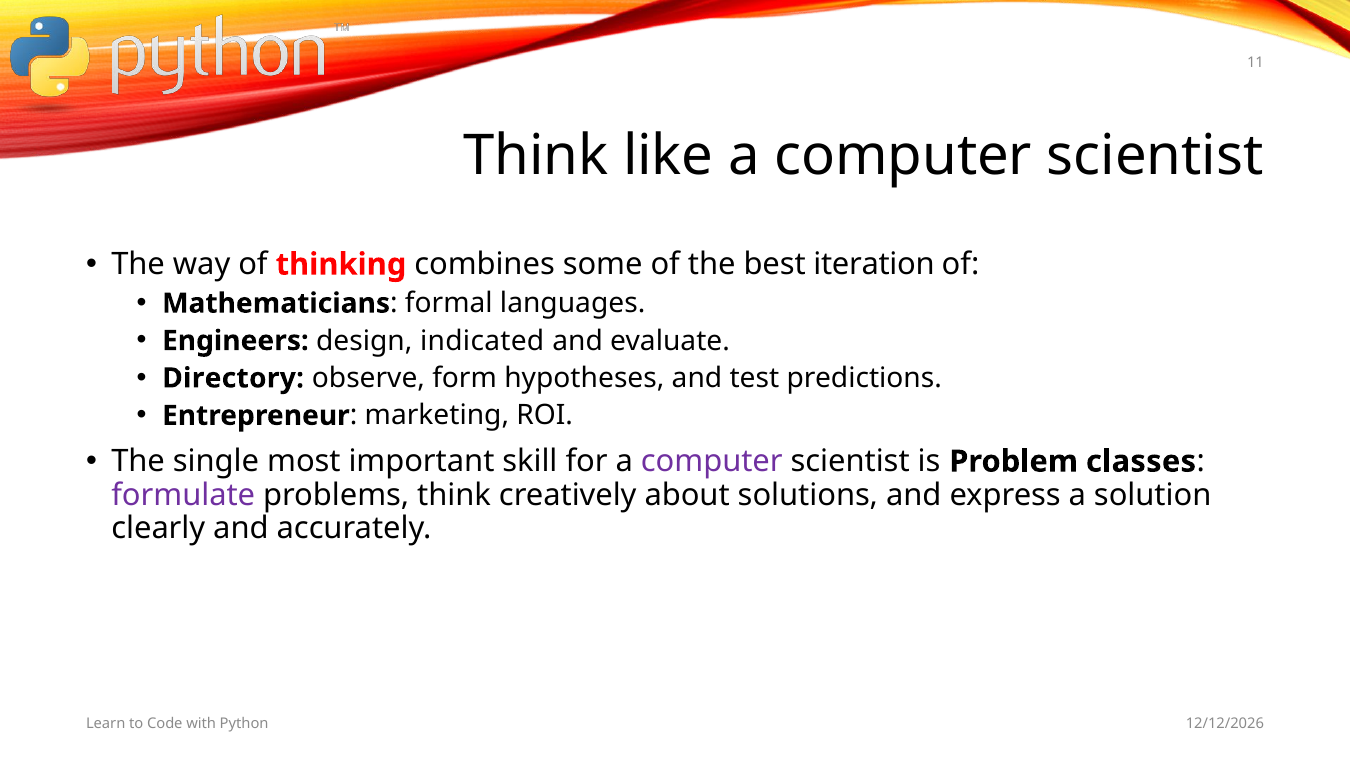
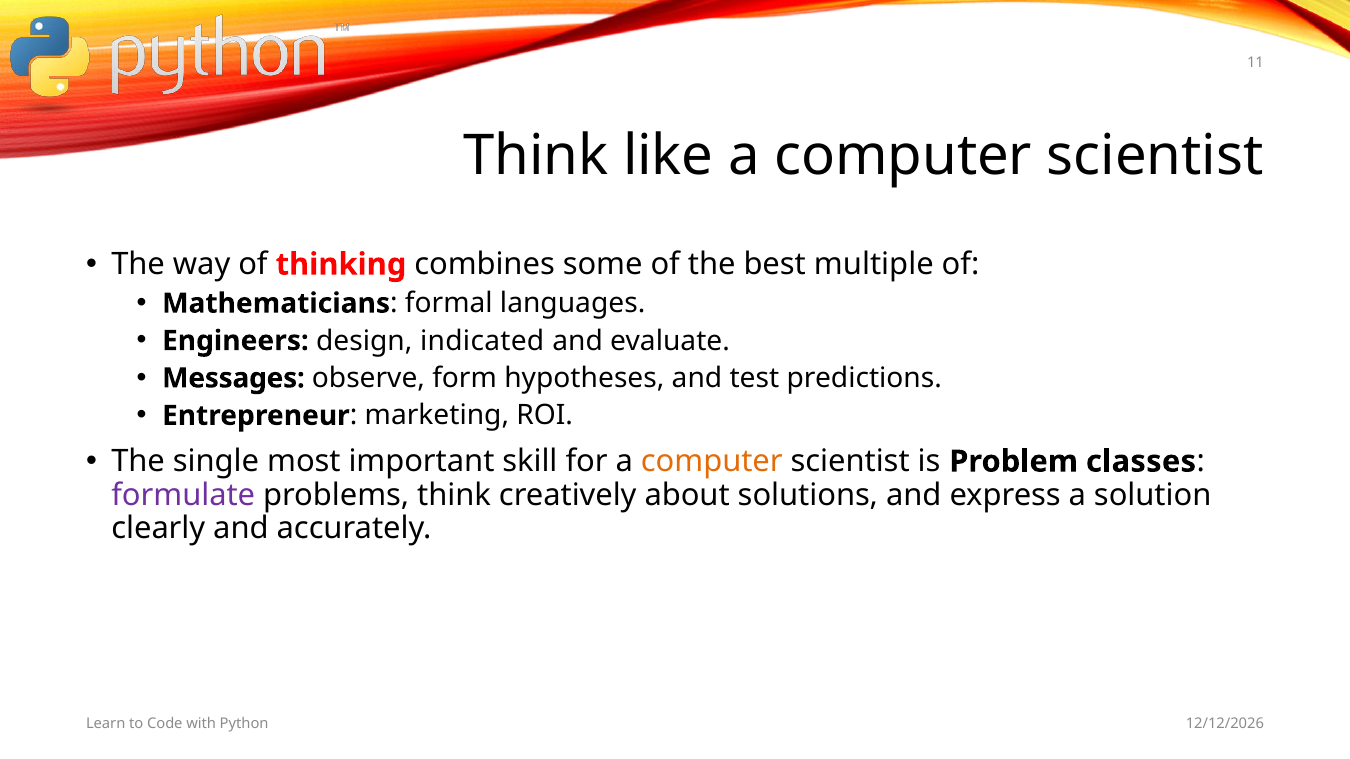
iteration: iteration -> multiple
Directory: Directory -> Messages
computer at (712, 462) colour: purple -> orange
